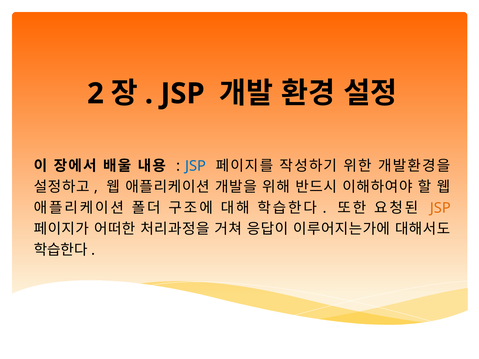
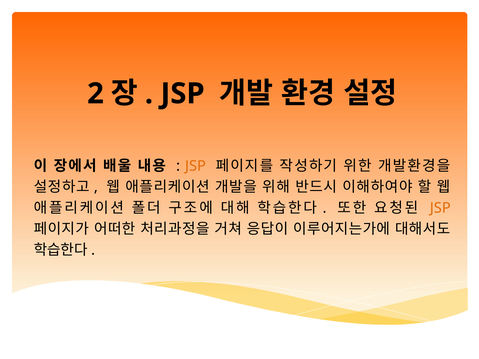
JSP at (195, 166) colour: blue -> orange
